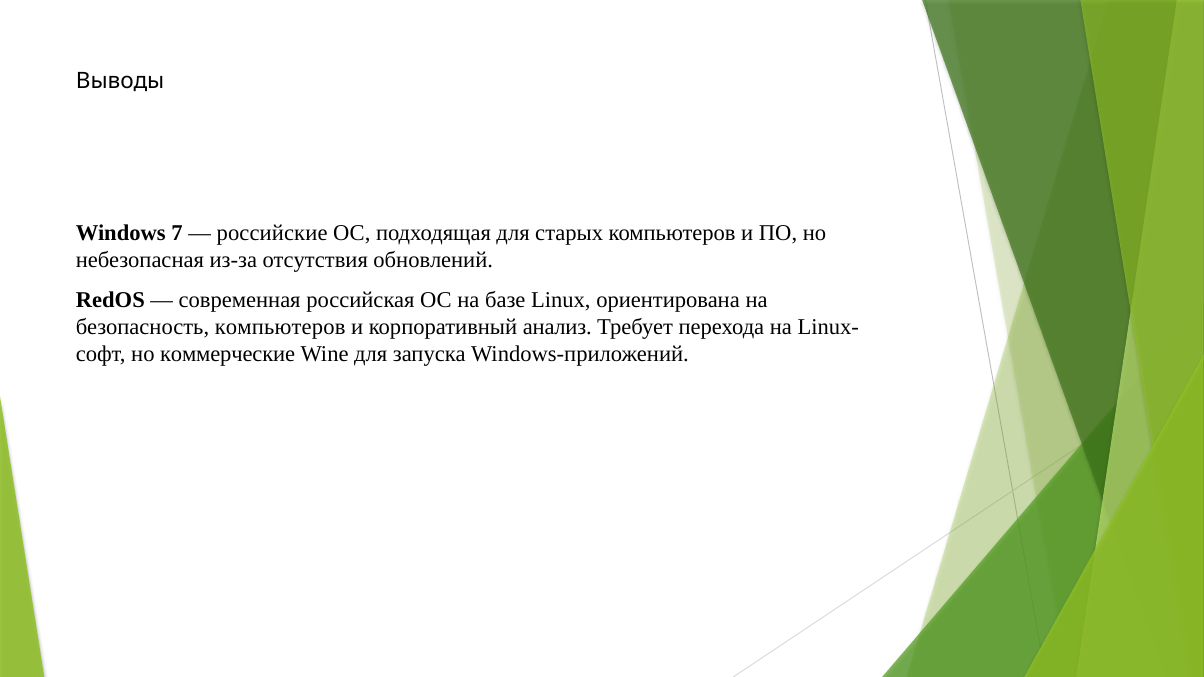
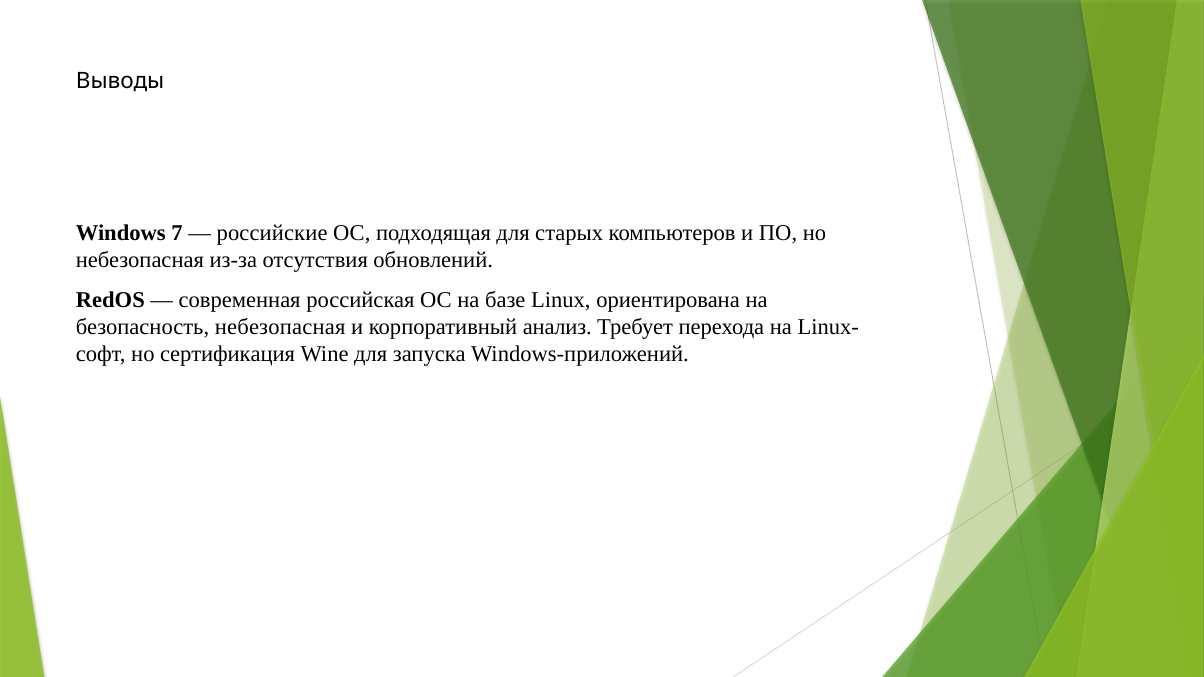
безопасность компьютеров: компьютеров -> небезопасная
коммерческие: коммерческие -> сертификация
